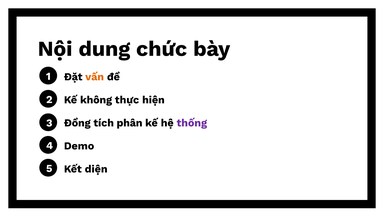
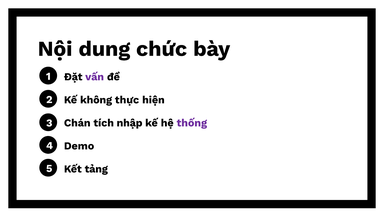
vấn colour: orange -> purple
Đồng: Đồng -> Chán
phân: phân -> nhập
diện: diện -> tảng
